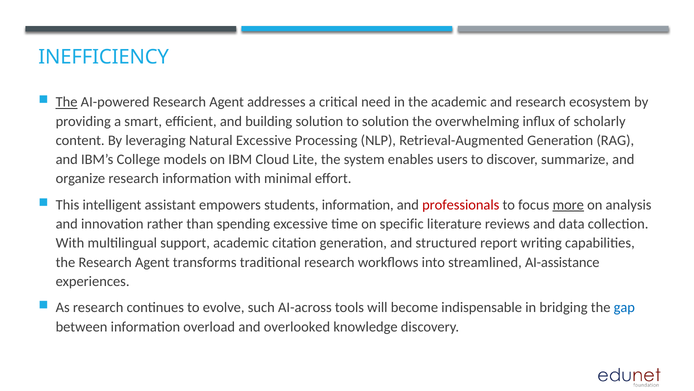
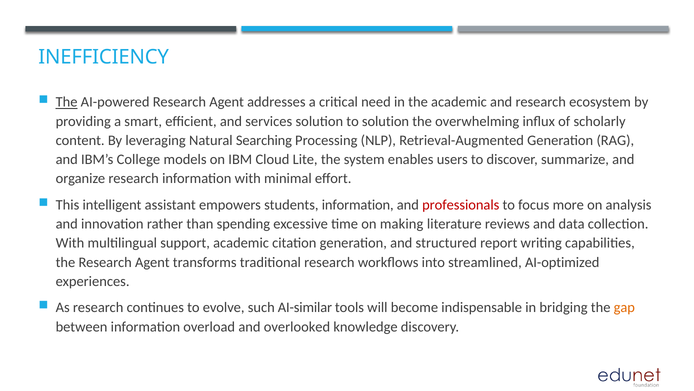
building: building -> services
Natural Excessive: Excessive -> Searching
more underline: present -> none
specific: specific -> making
AI-assistance: AI-assistance -> AI-optimized
AI-across: AI-across -> AI-similar
gap colour: blue -> orange
